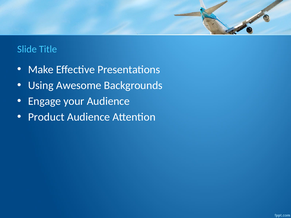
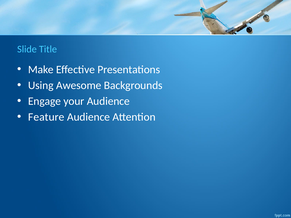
Product: Product -> Feature
